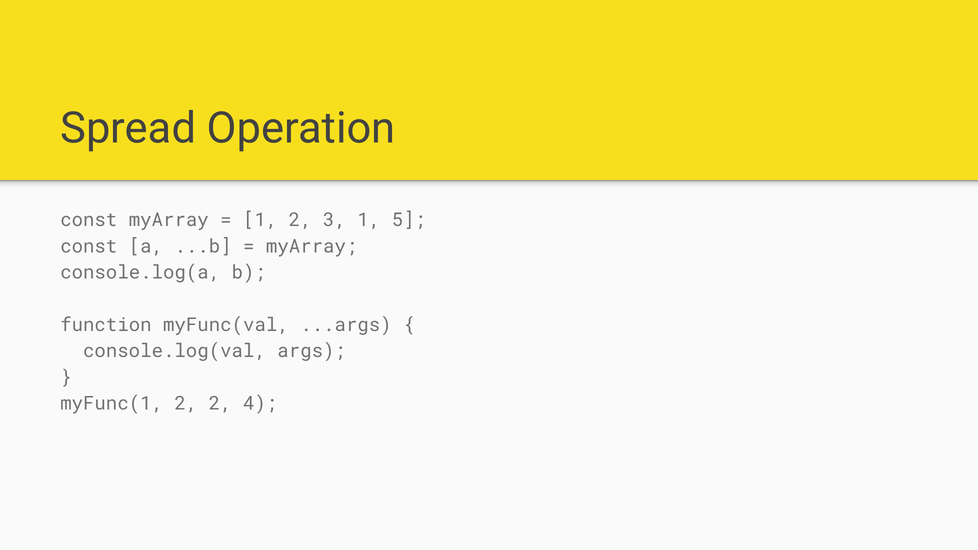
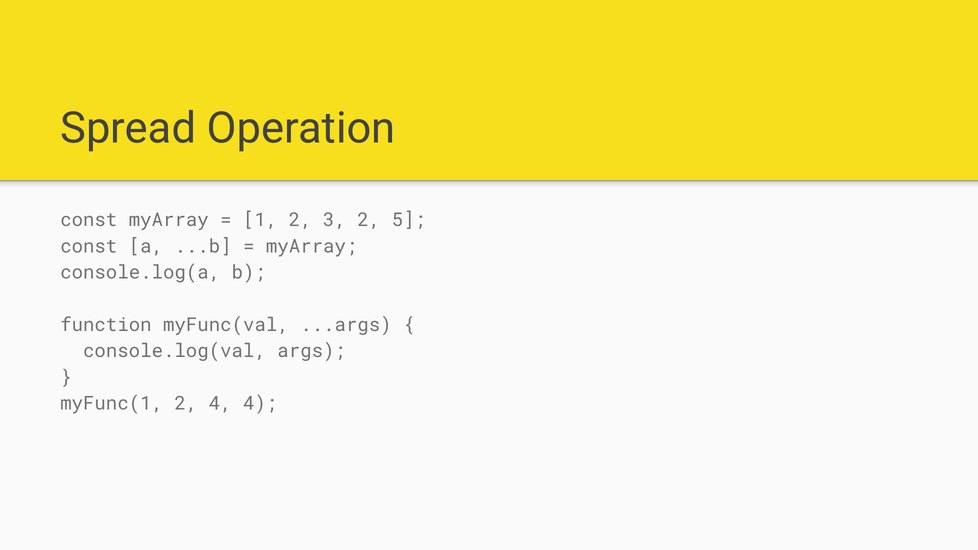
3 1: 1 -> 2
2 2: 2 -> 4
